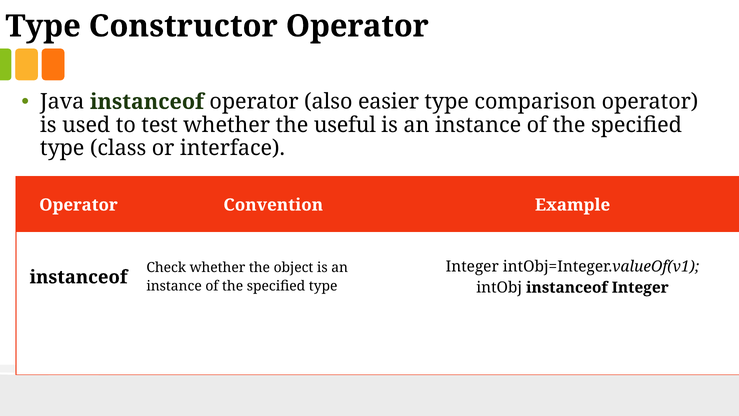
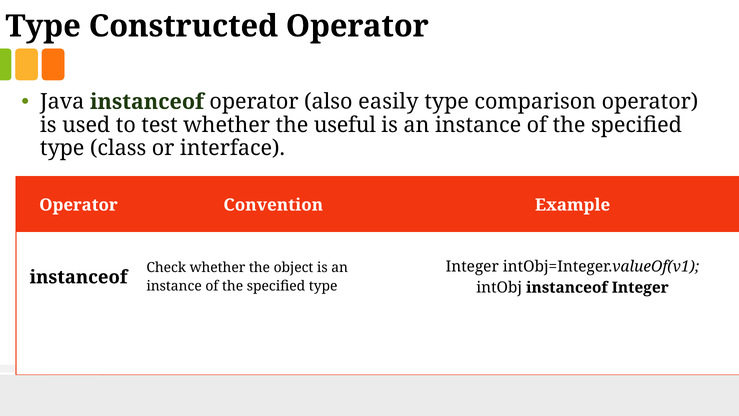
Constructor: Constructor -> Constructed
easier: easier -> easily
